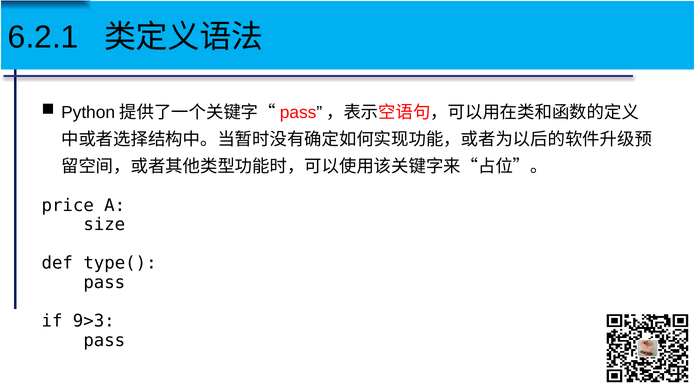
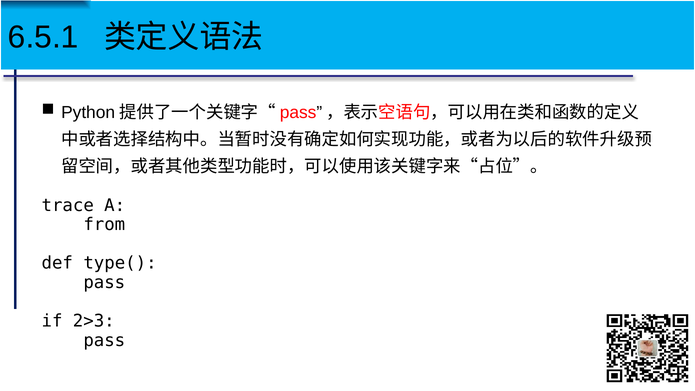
6.2.1: 6.2.1 -> 6.5.1
price: price -> trace
size: size -> from
9>3: 9>3 -> 2>3
